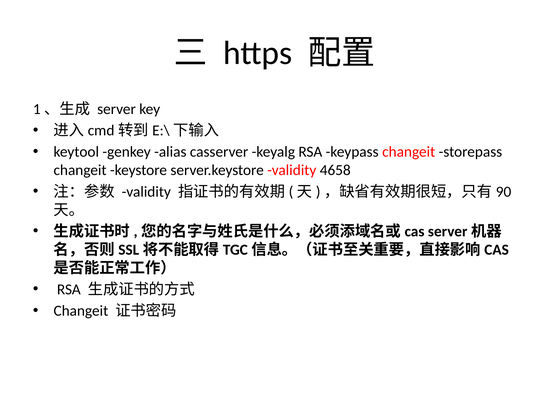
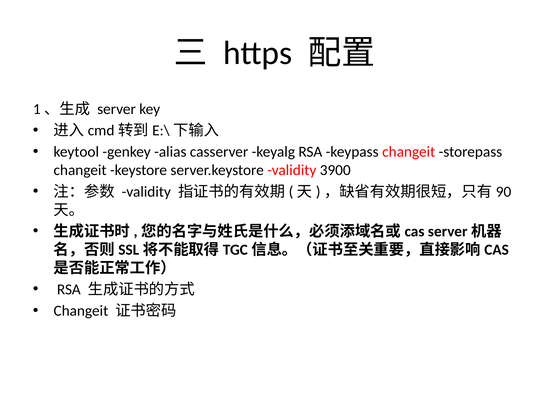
4658: 4658 -> 3900
